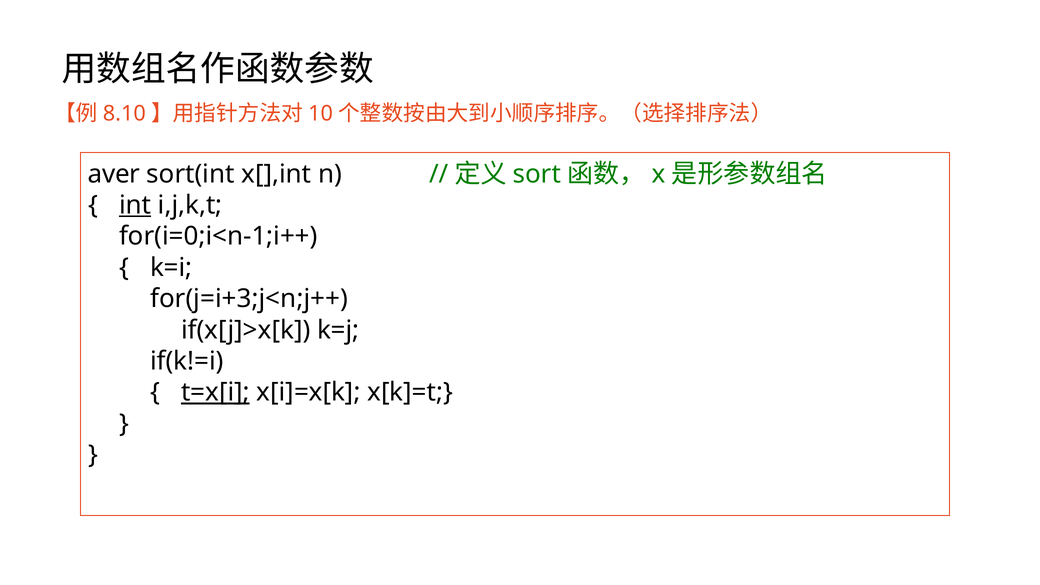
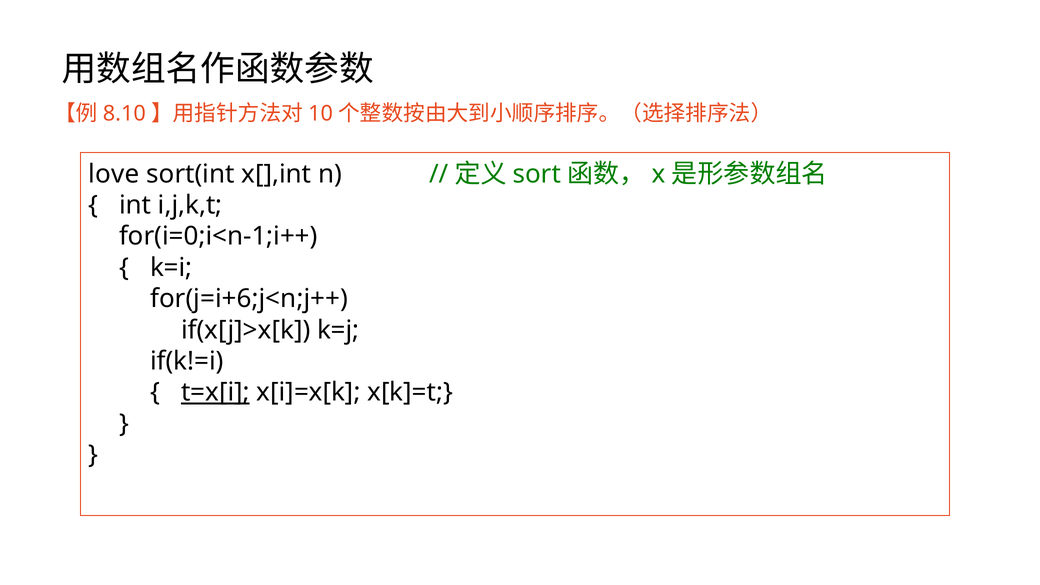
aver: aver -> love
int underline: present -> none
for(j=i+3;j<n;j++: for(j=i+3;j<n;j++ -> for(j=i+6;j<n;j++
